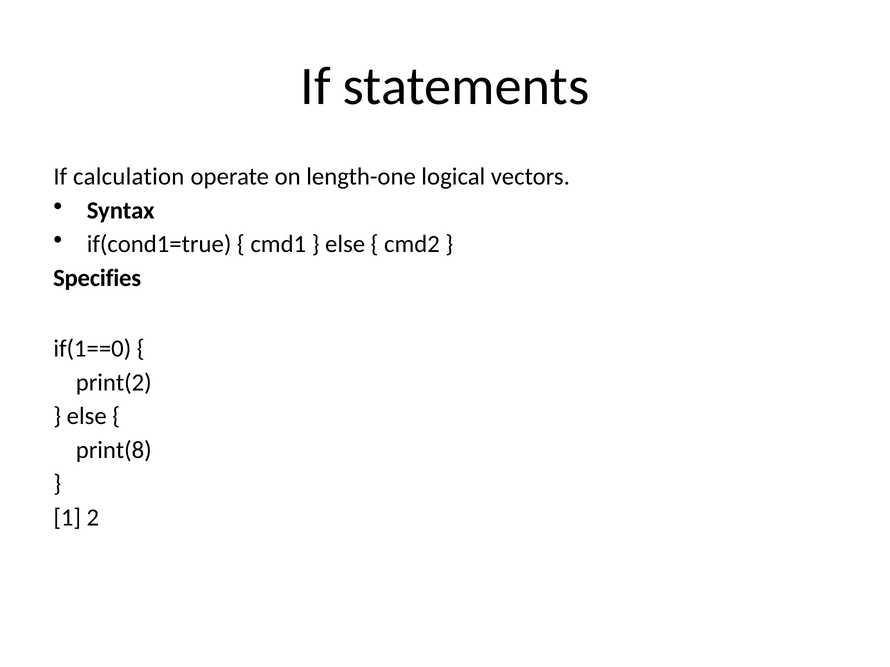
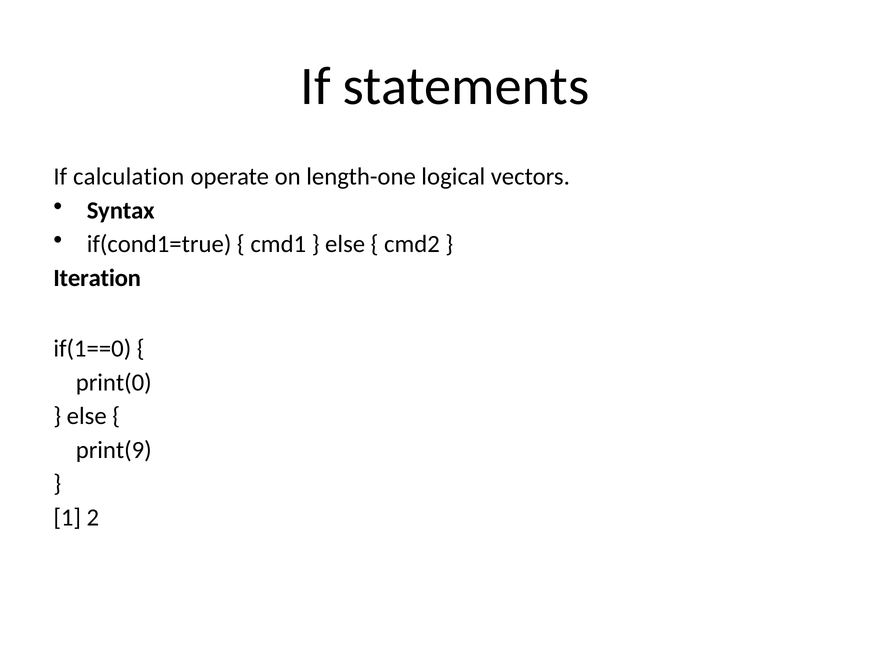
Specifies: Specifies -> Iteration
print(2: print(2 -> print(0
print(8: print(8 -> print(9
